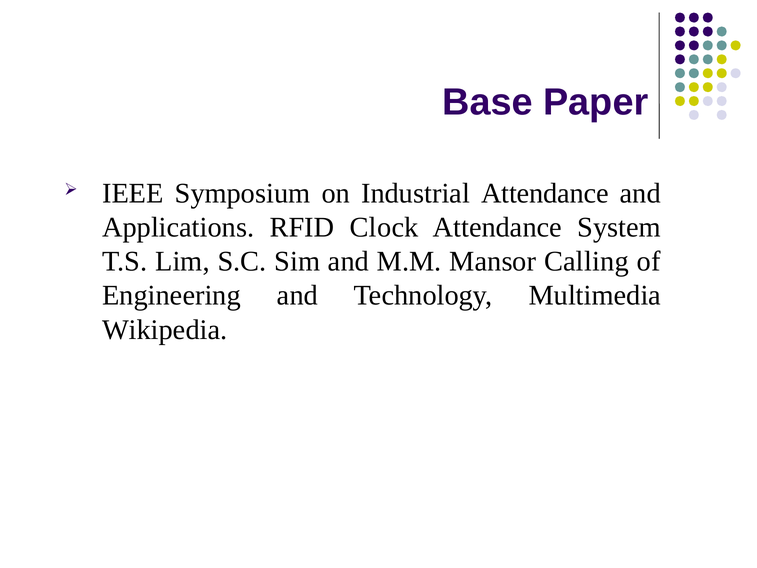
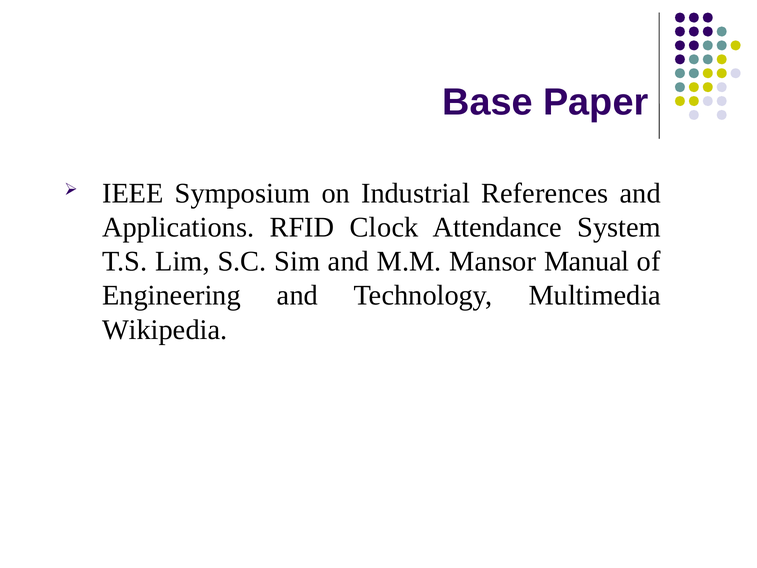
Industrial Attendance: Attendance -> References
Calling: Calling -> Manual
